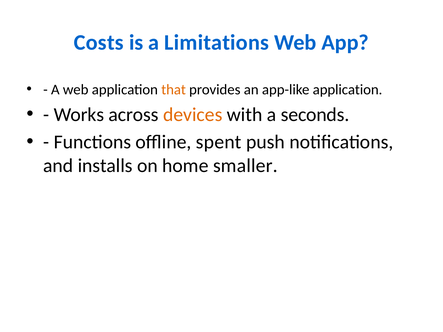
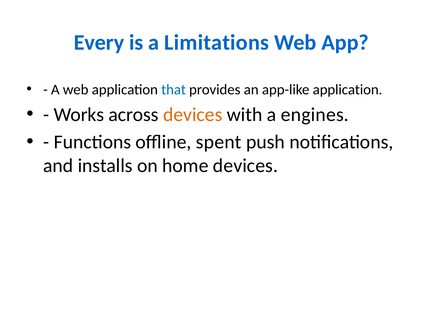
Costs: Costs -> Every
that colour: orange -> blue
seconds: seconds -> engines
home smaller: smaller -> devices
